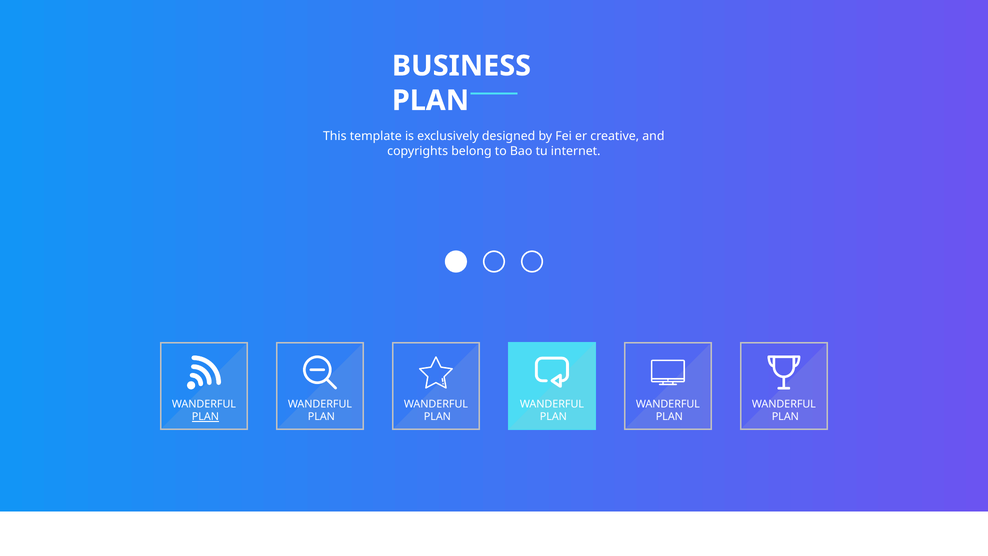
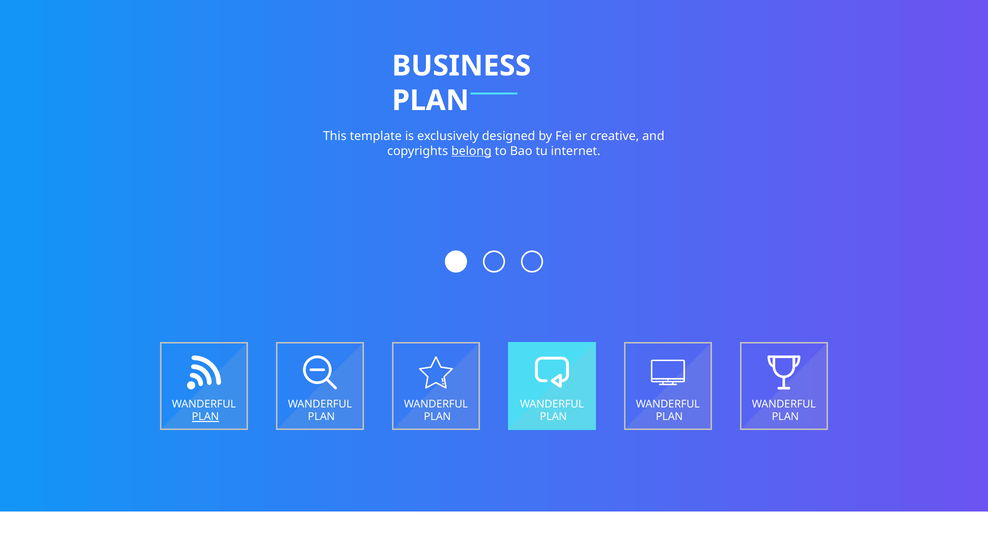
belong underline: none -> present
